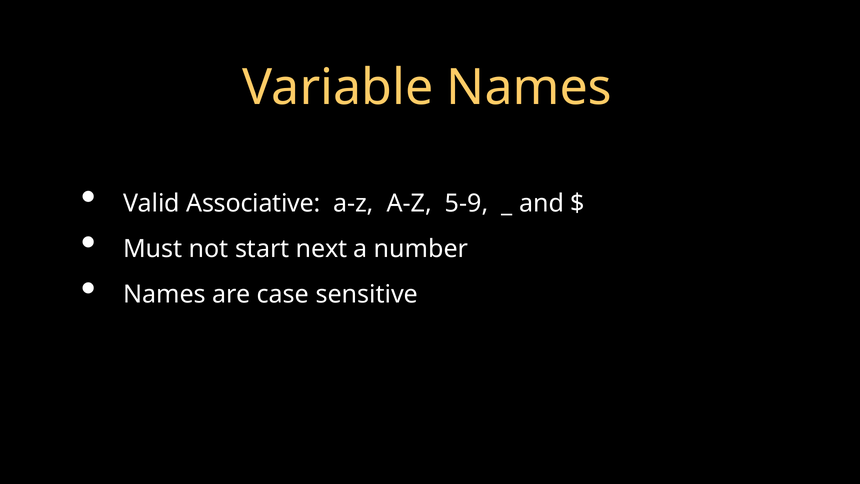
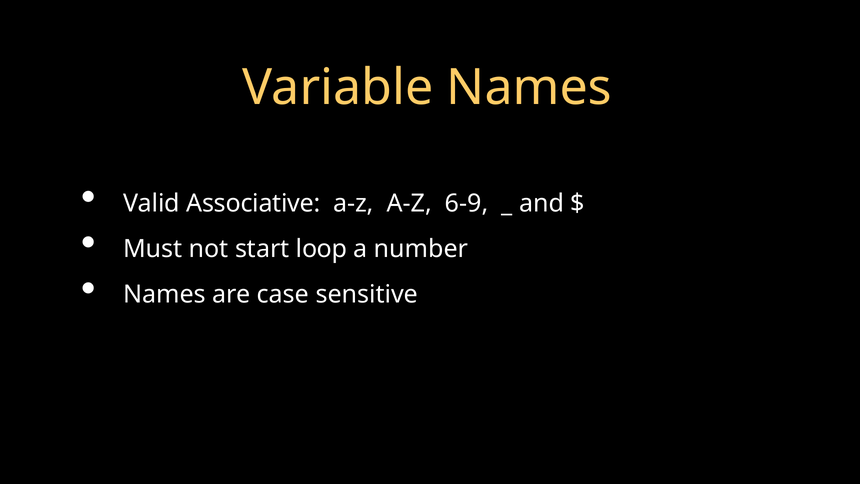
5-9: 5-9 -> 6-9
next: next -> loop
